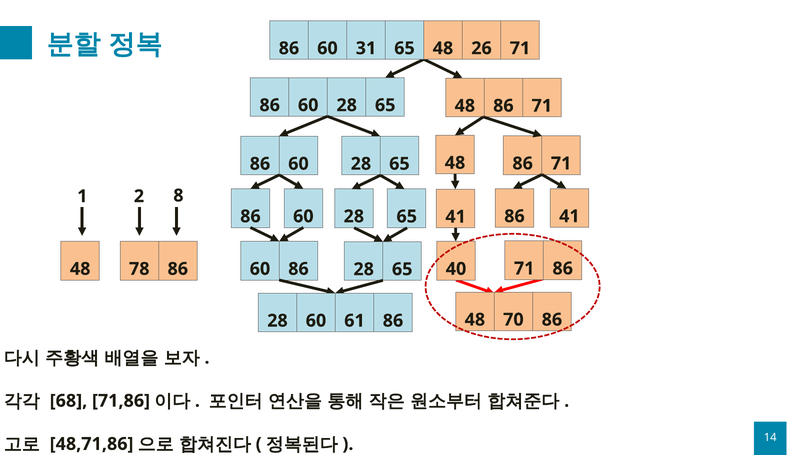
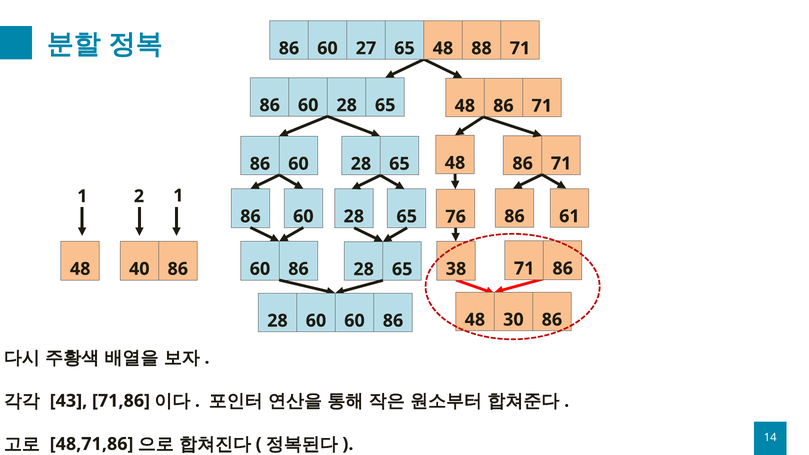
31: 31 -> 27
26: 26 -> 88
2 8: 8 -> 1
41 at (456, 217): 41 -> 76
86 41: 41 -> 61
78: 78 -> 40
40: 40 -> 38
70: 70 -> 30
60 61: 61 -> 60
68: 68 -> 43
